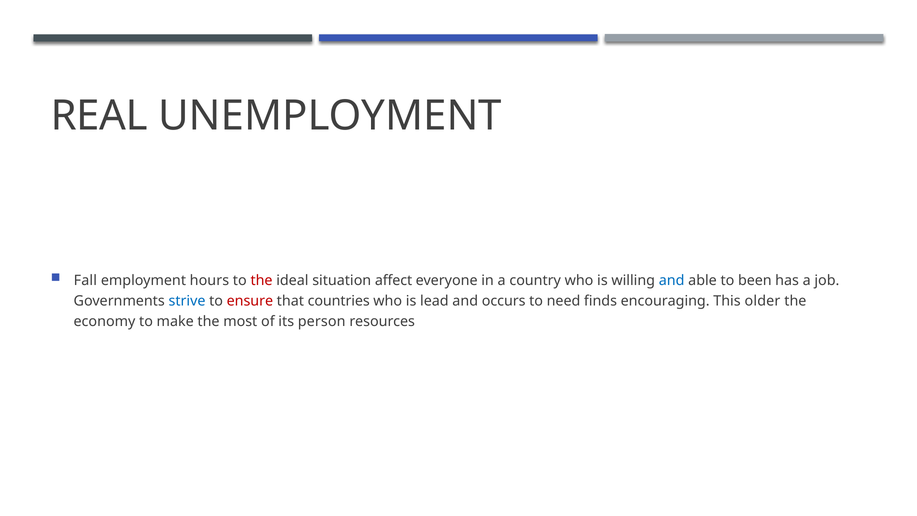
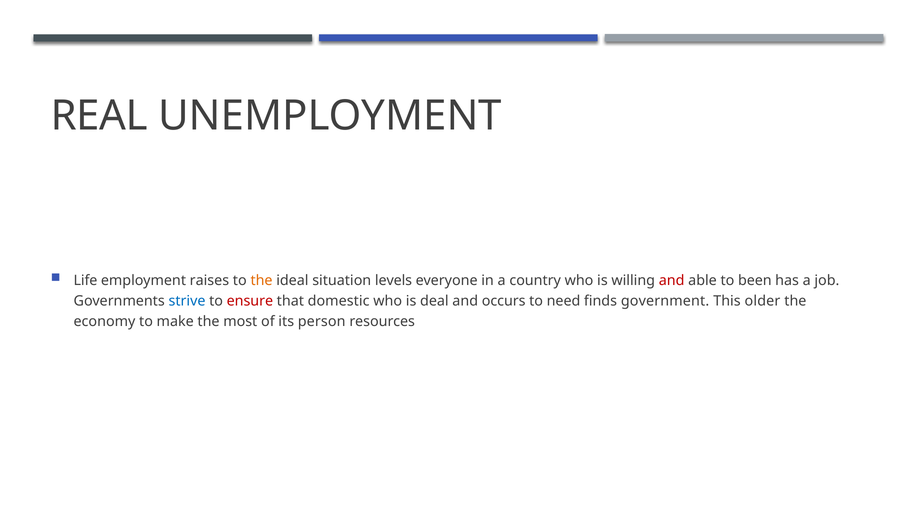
Fall: Fall -> Life
hours: hours -> raises
the at (262, 280) colour: red -> orange
affect: affect -> levels
and at (672, 280) colour: blue -> red
countries: countries -> domestic
lead: lead -> deal
encouraging: encouraging -> government
